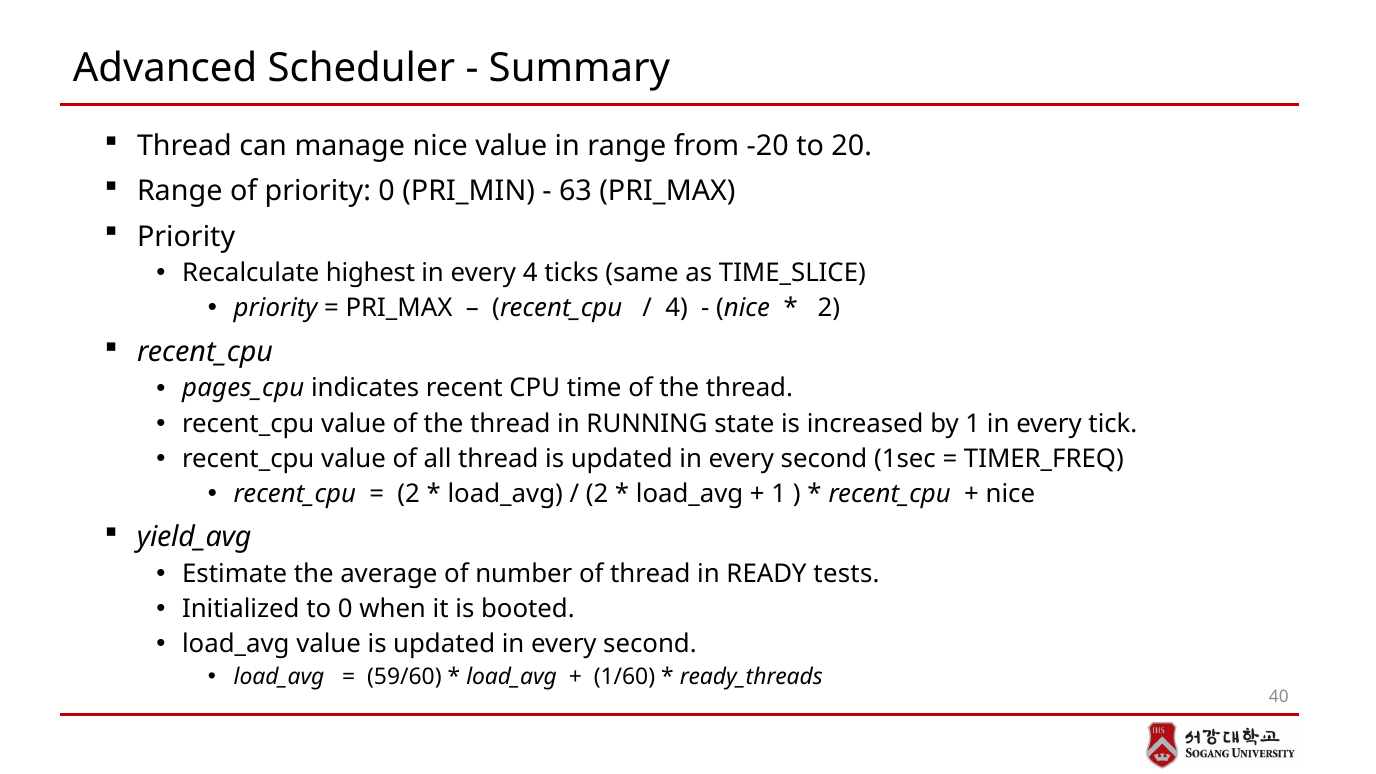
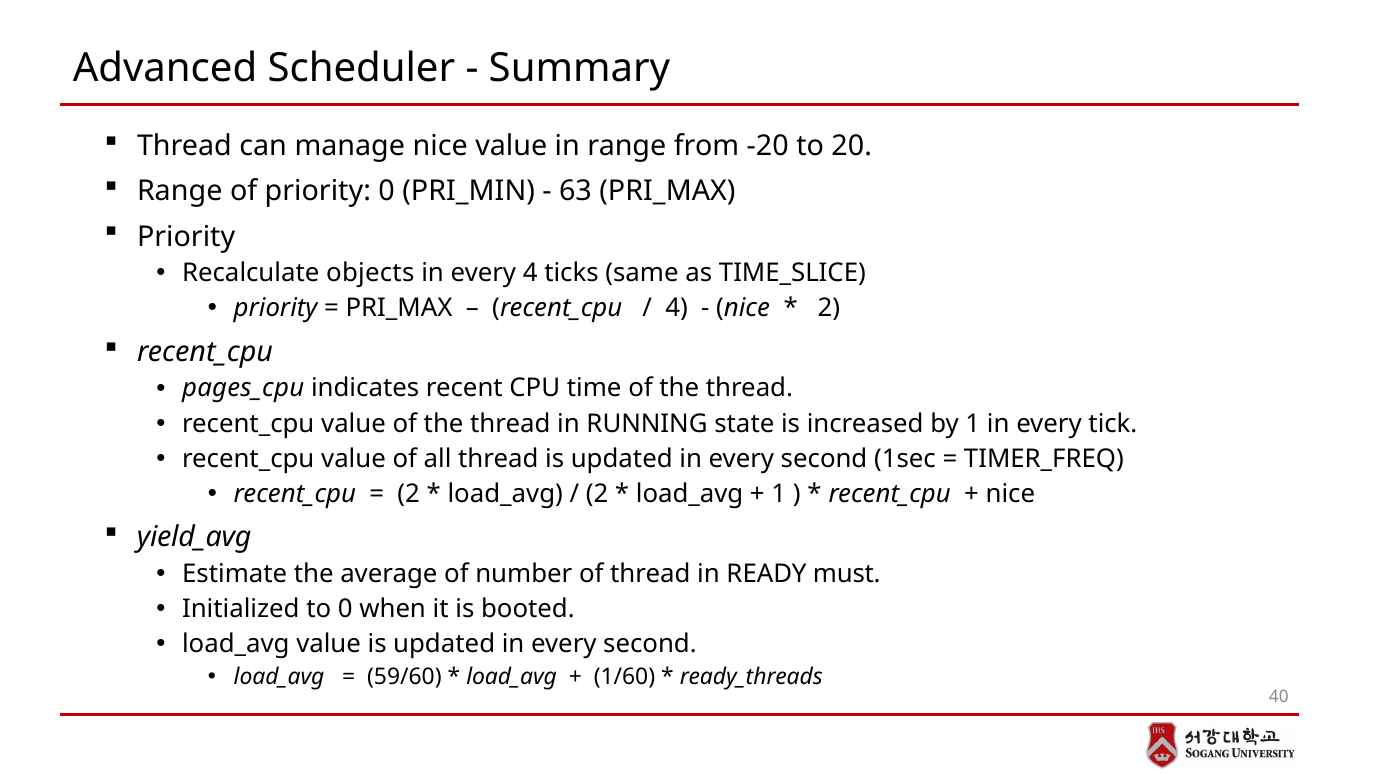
highest: highest -> objects
tests: tests -> must
